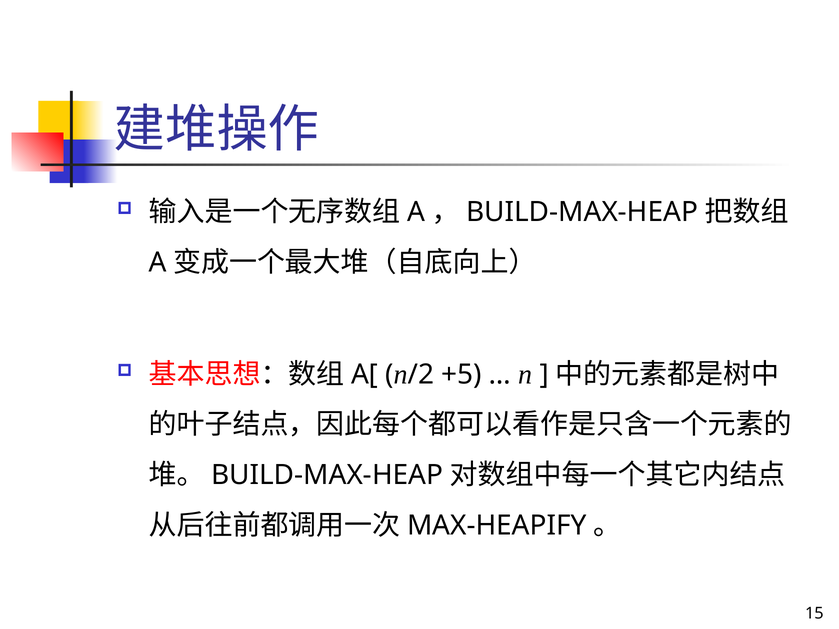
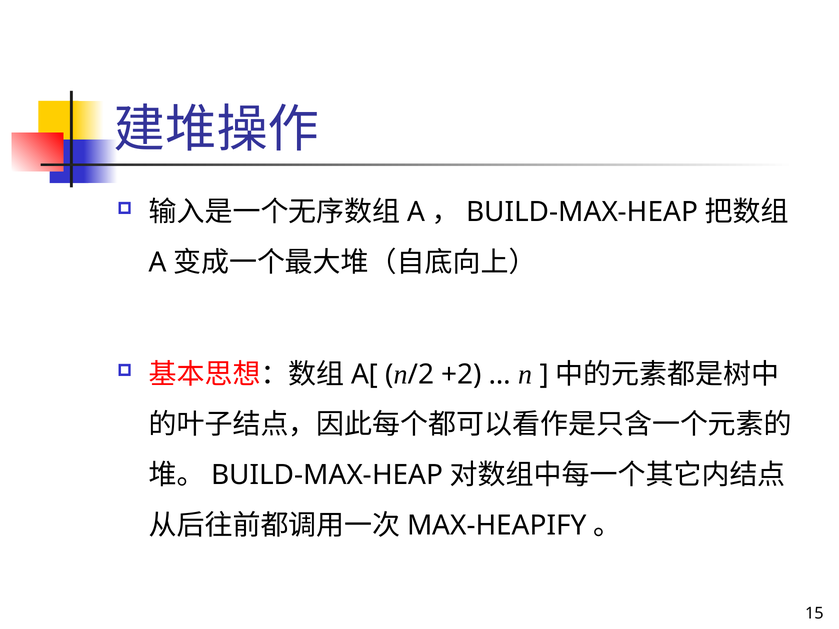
+5: +5 -> +2
